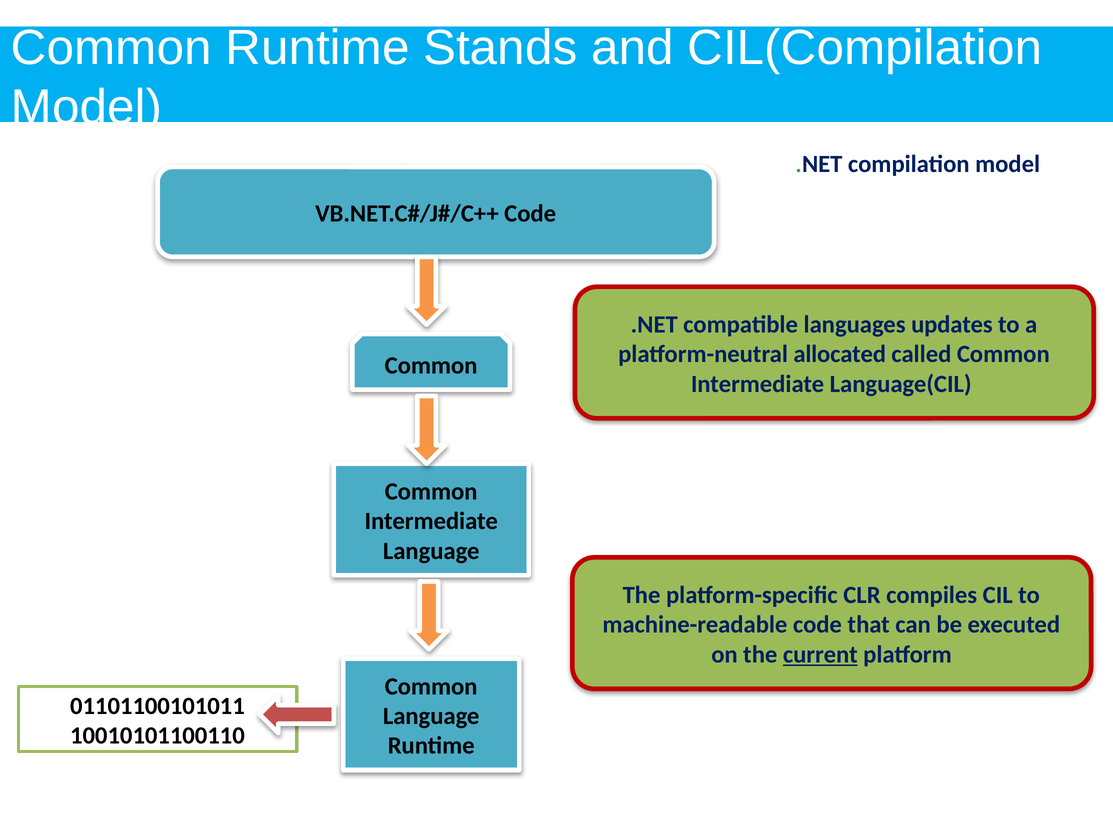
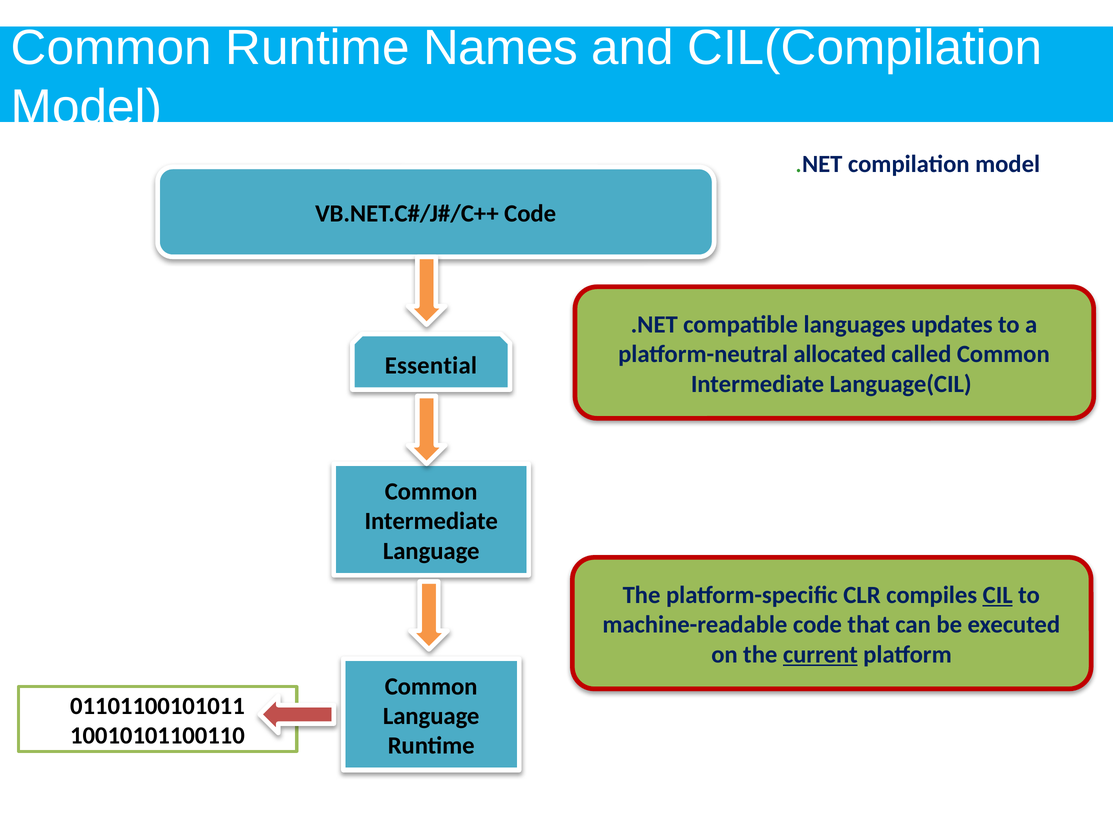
Stands: Stands -> Names
Common at (431, 366): Common -> Essential
CIL underline: none -> present
